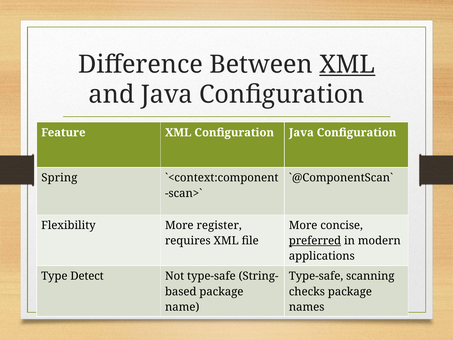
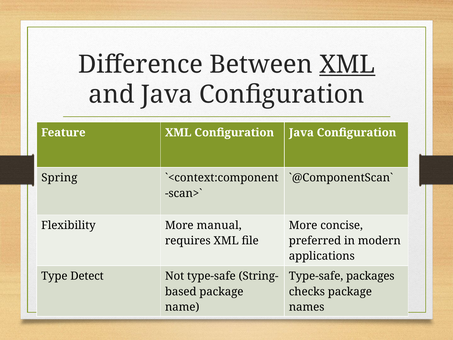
register: register -> manual
preferred underline: present -> none
scanning: scanning -> packages
